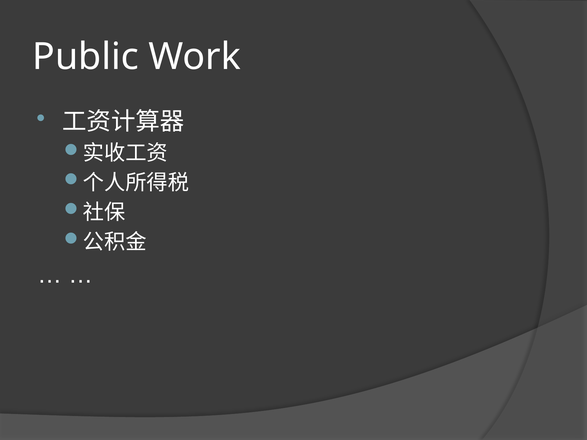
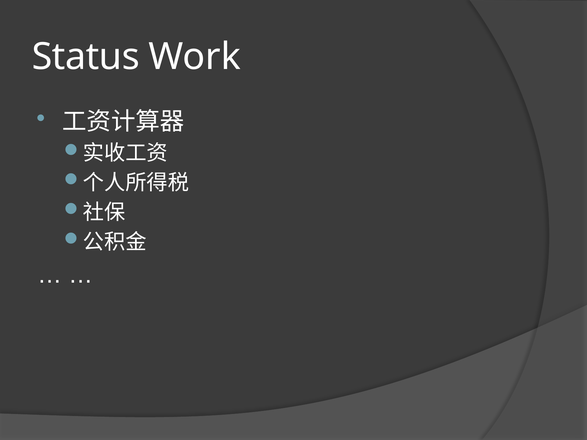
Public: Public -> Status
